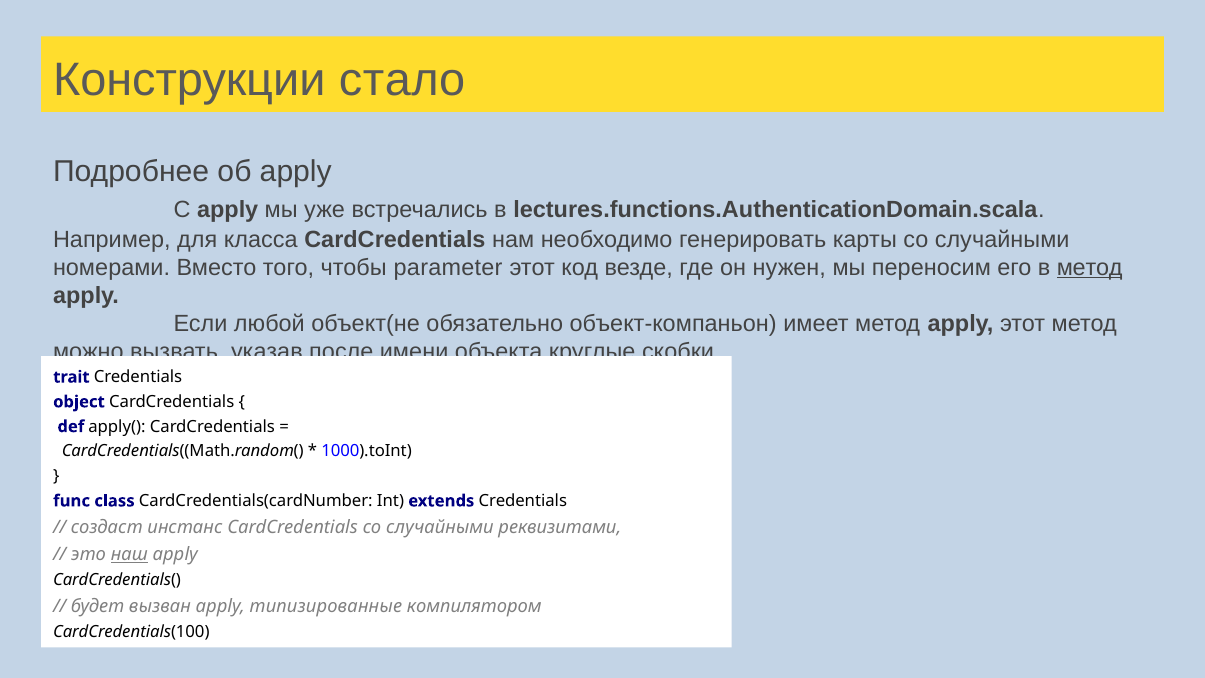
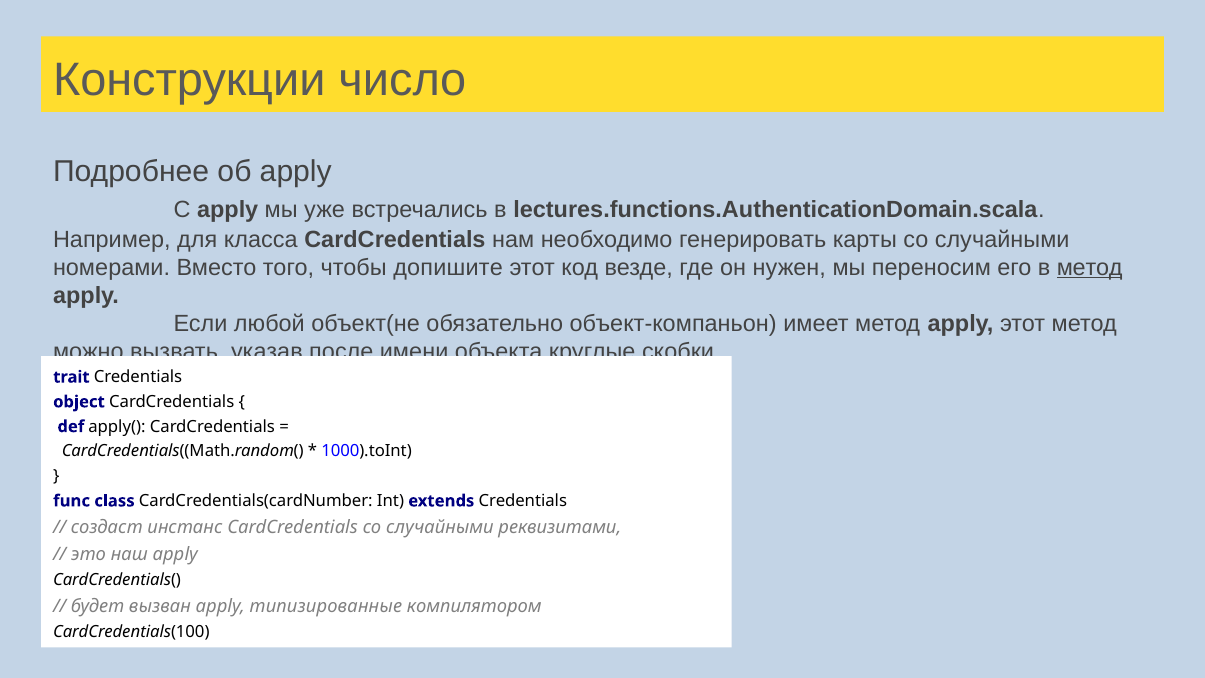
стало: стало -> число
parameter: parameter -> допишите
наш underline: present -> none
